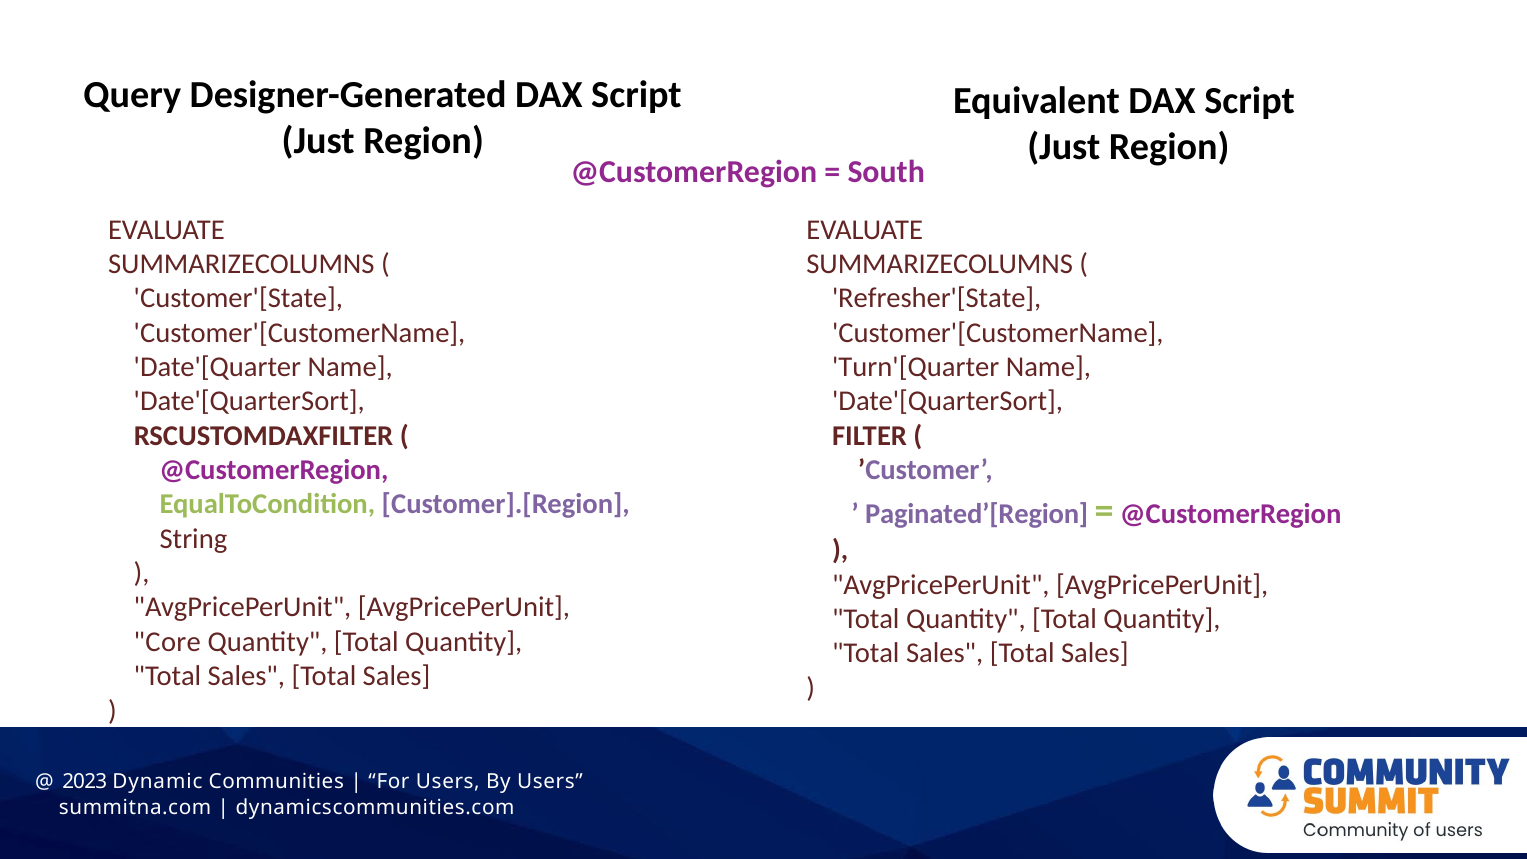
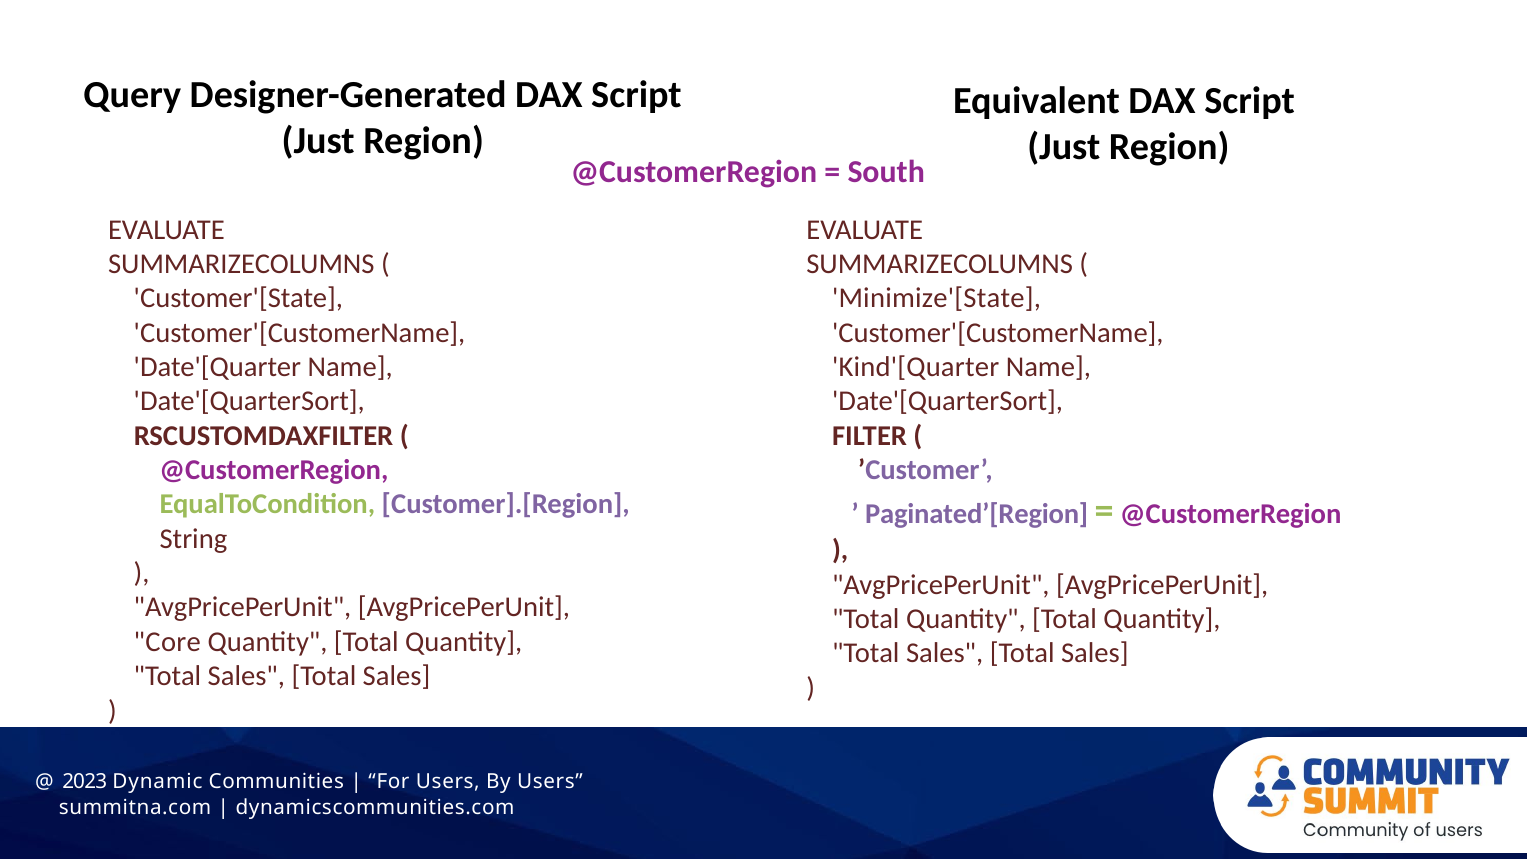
Refresher'[State: Refresher'[State -> Minimize'[State
Turn'[Quarter: Turn'[Quarter -> Kind'[Quarter
